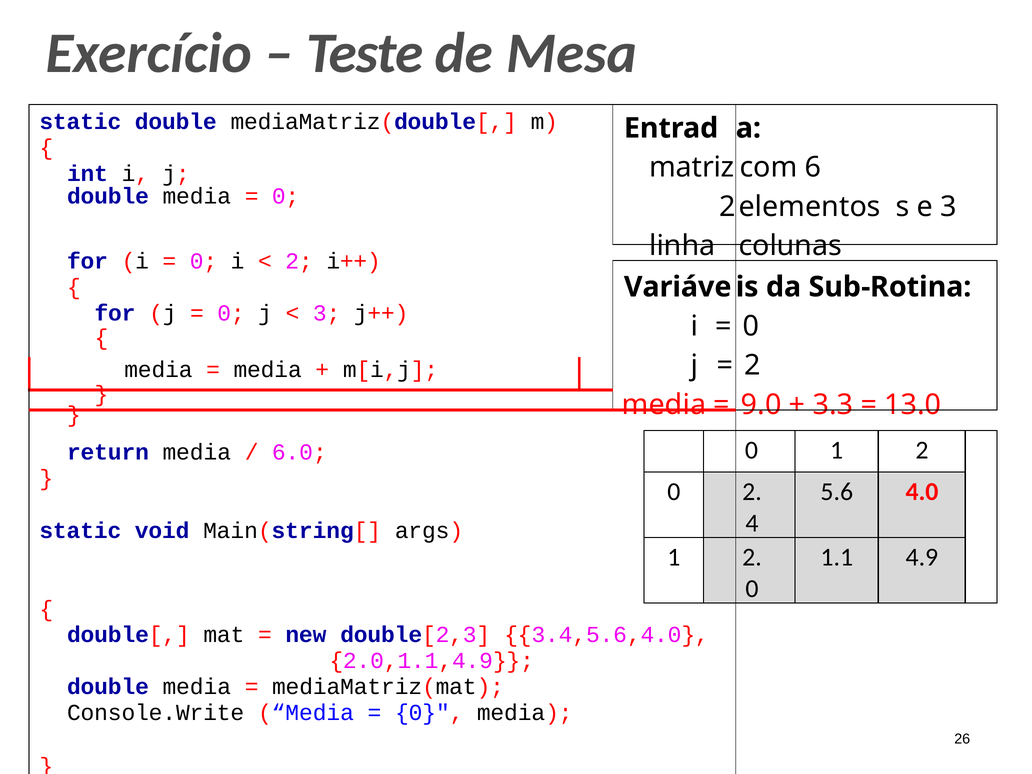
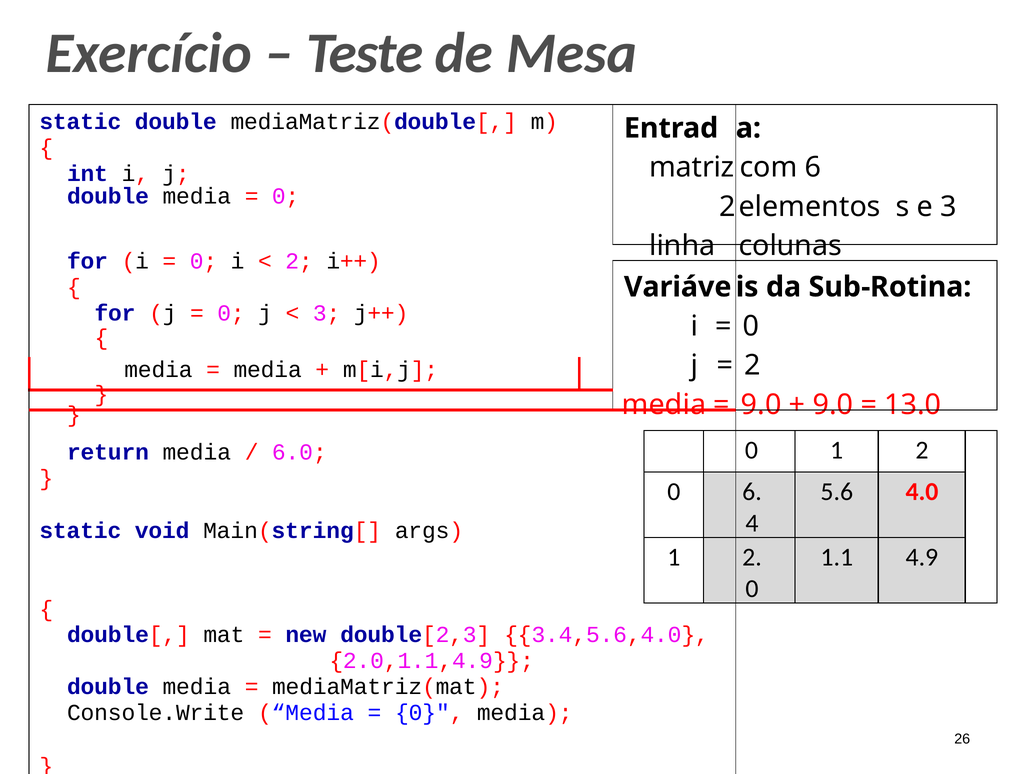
3.3 at (833, 405): 3.3 -> 9.0
2 at (752, 492): 2 -> 6
